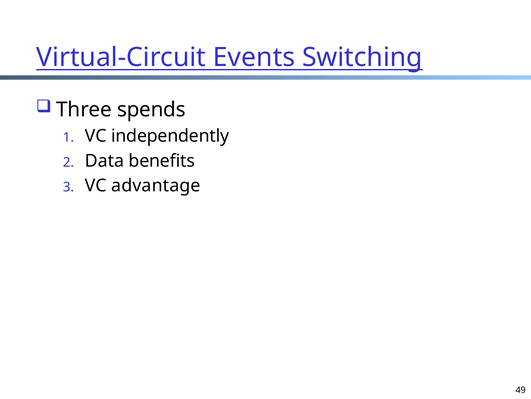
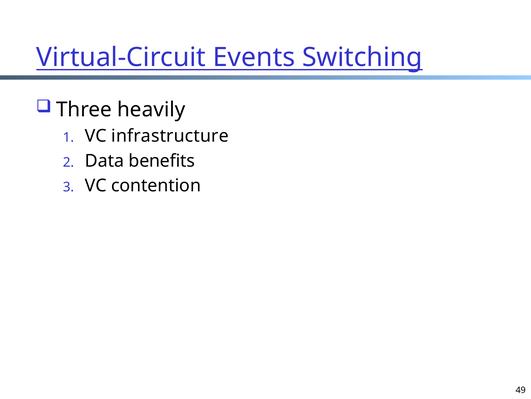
spends: spends -> heavily
independently: independently -> infrastructure
advantage: advantage -> contention
